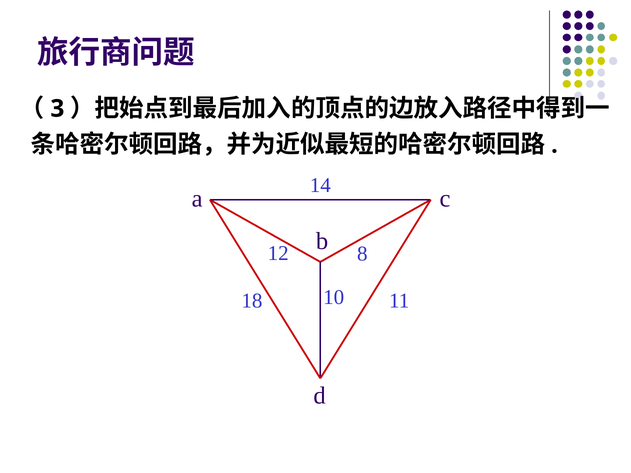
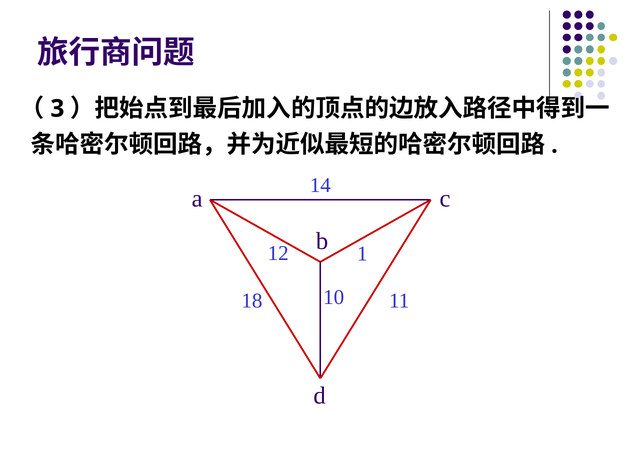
8: 8 -> 1
